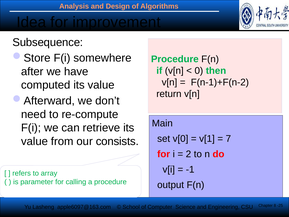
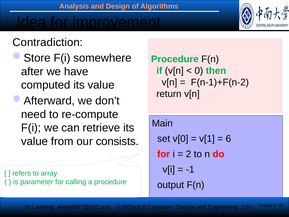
Subsequence: Subsequence -> Contradiction
7: 7 -> 6
